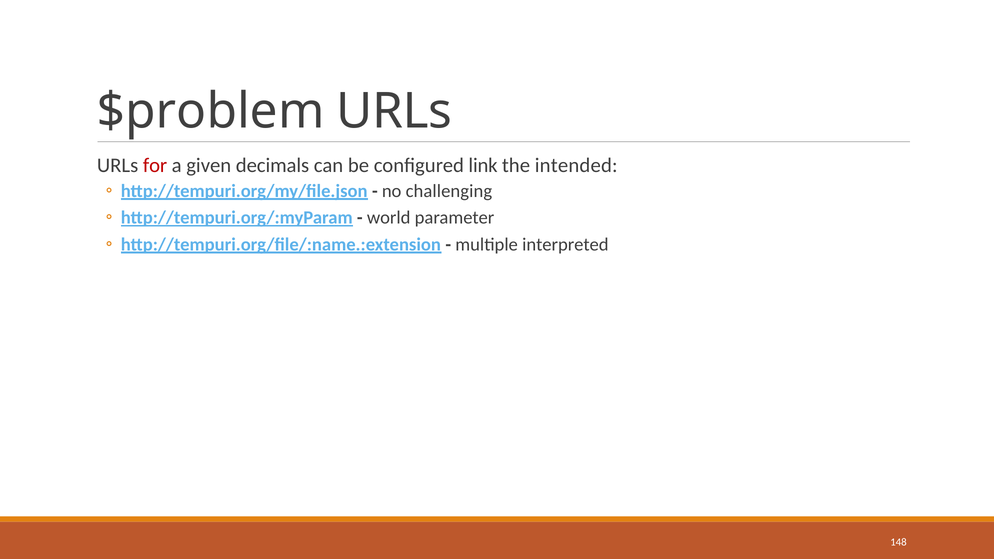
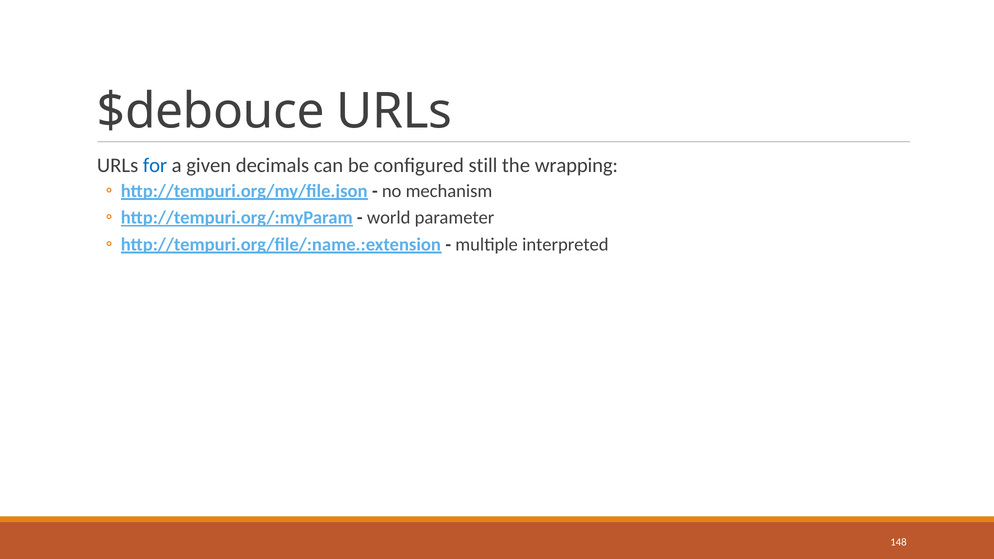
$problem: $problem -> $debouce
for colour: red -> blue
link: link -> still
intended: intended -> wrapping
challenging: challenging -> mechanism
